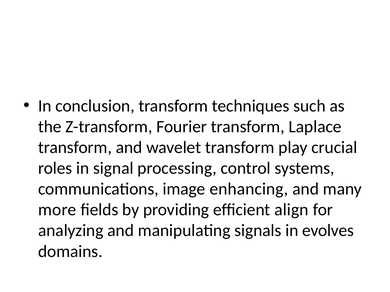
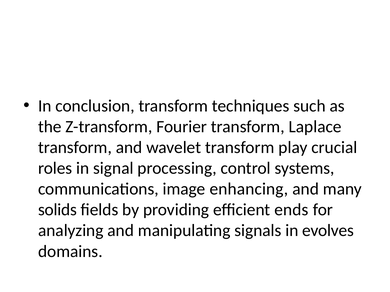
more: more -> solids
align: align -> ends
